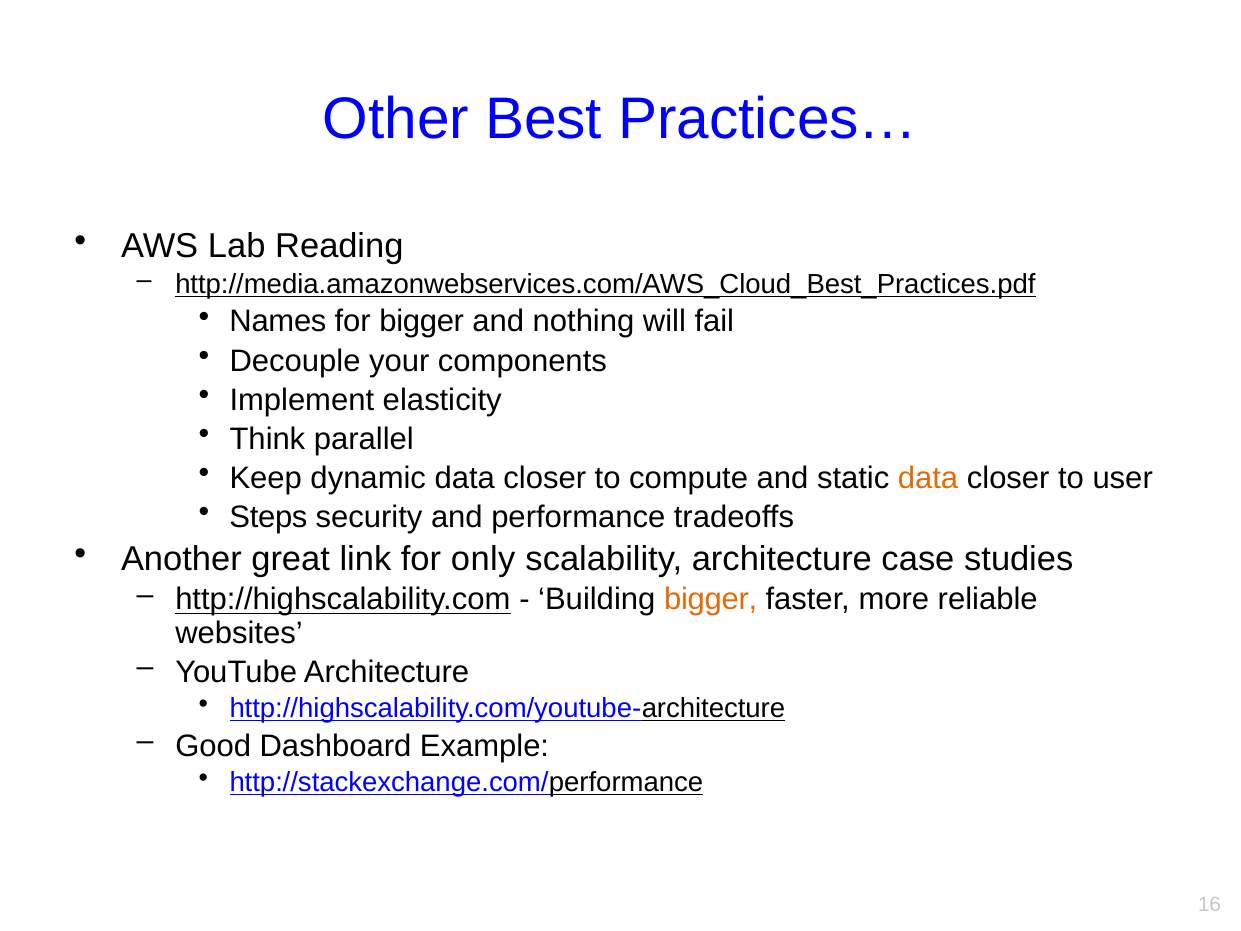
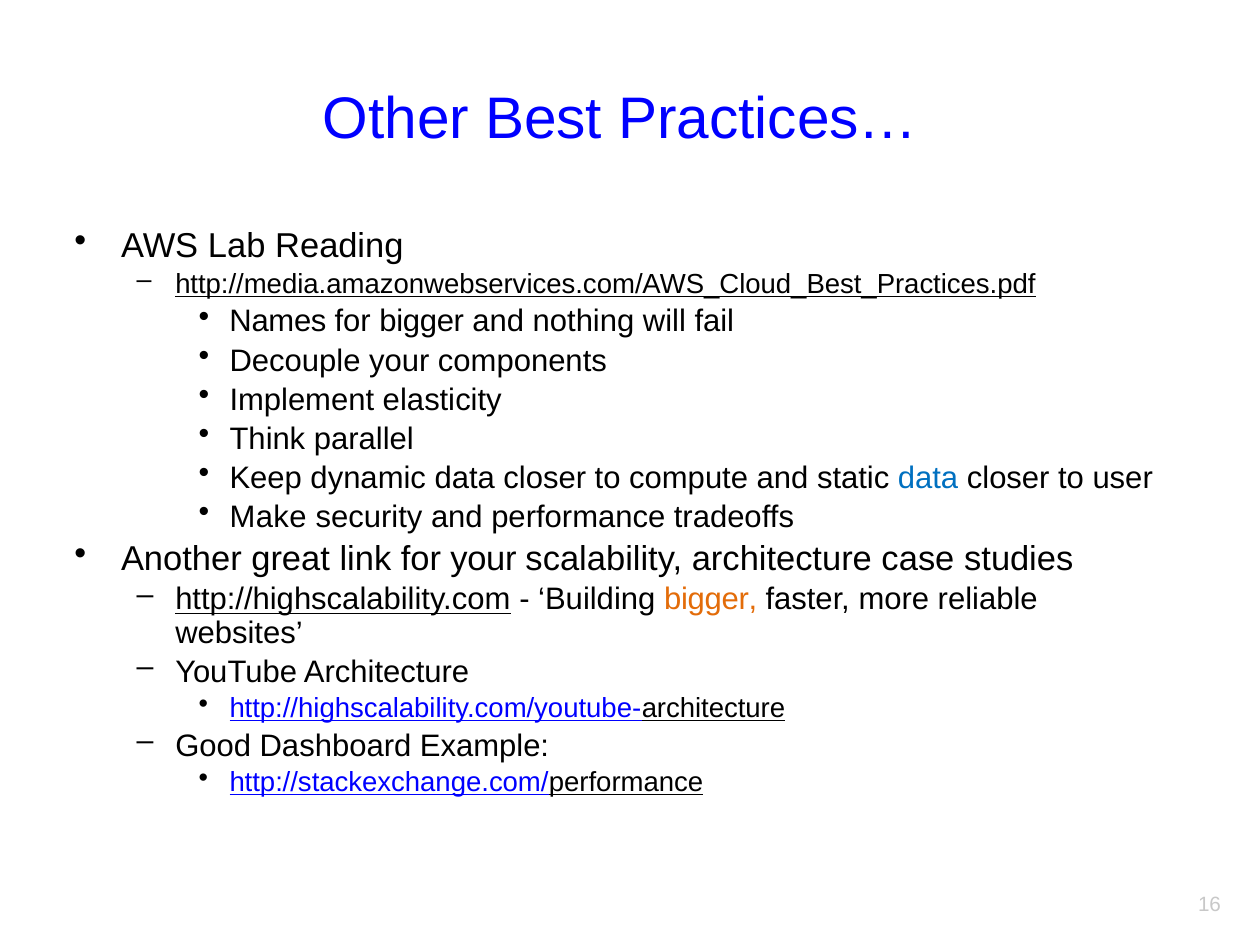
data at (928, 478) colour: orange -> blue
Steps: Steps -> Make
for only: only -> your
